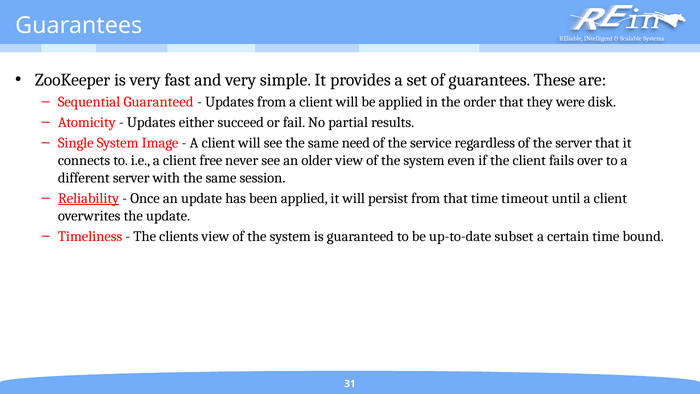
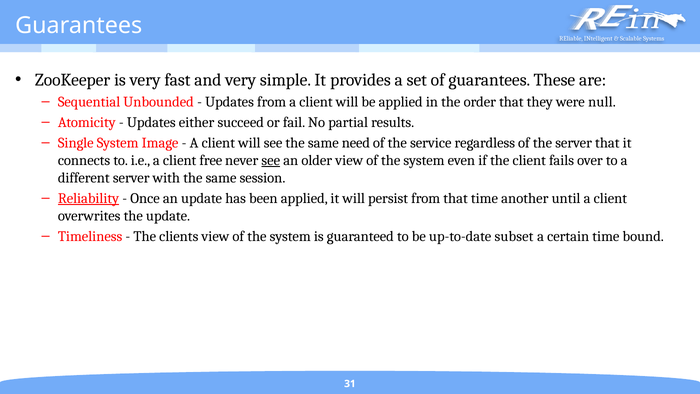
Sequential Guaranteed: Guaranteed -> Unbounded
disk: disk -> null
see at (271, 160) underline: none -> present
timeout: timeout -> another
